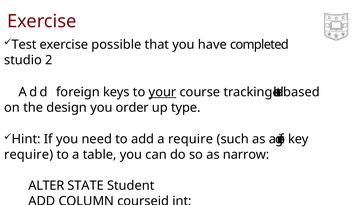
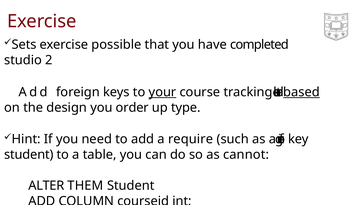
Test: Test -> Sets
based underline: none -> present
require at (29, 154): require -> student
narrow: narrow -> cannot
STATE: STATE -> THEM
